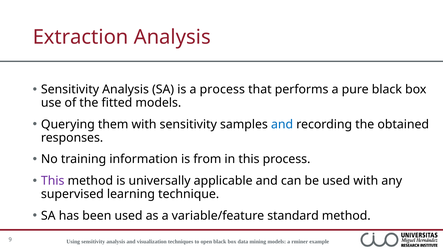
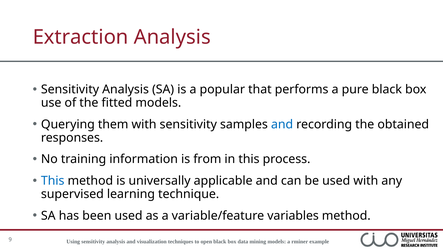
a process: process -> popular
This at (53, 181) colour: purple -> blue
standard: standard -> variables
